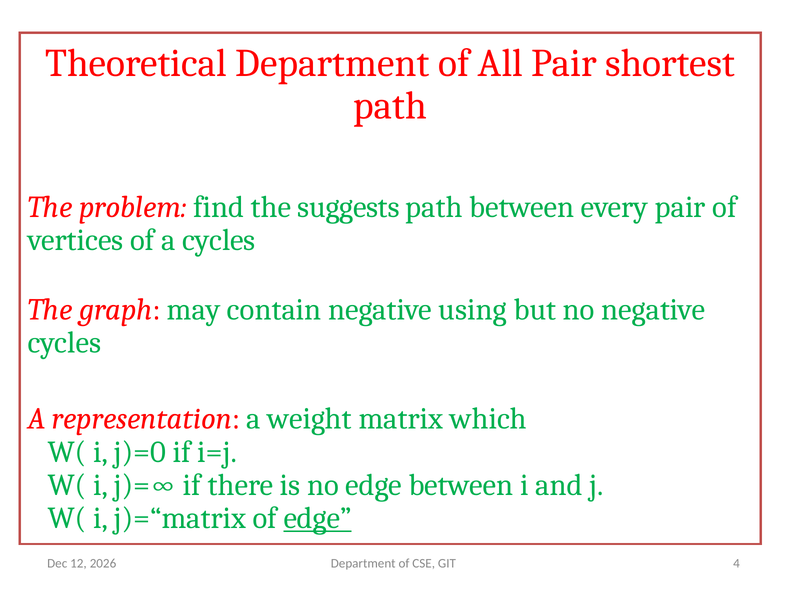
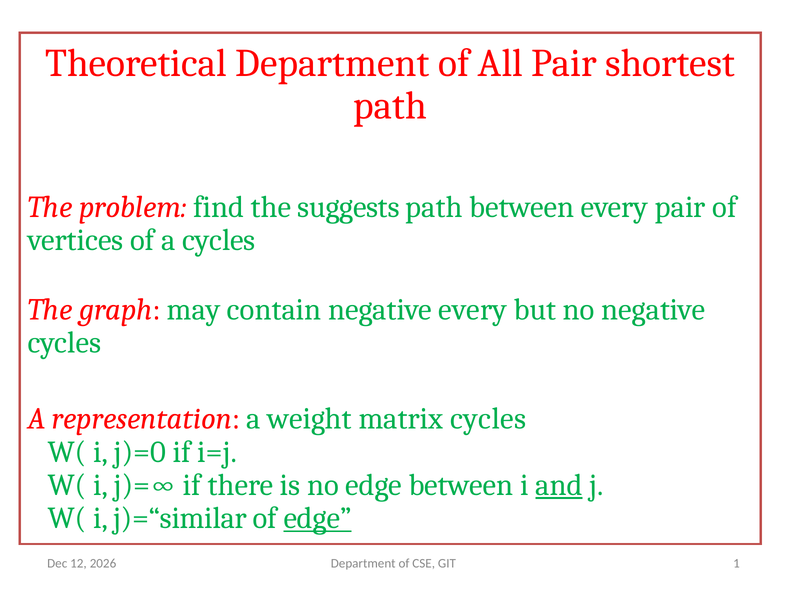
negative using: using -> every
matrix which: which -> cycles
and underline: none -> present
j)=“matrix: j)=“matrix -> j)=“similar
4: 4 -> 1
